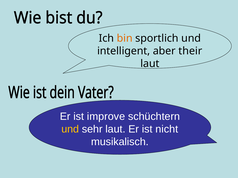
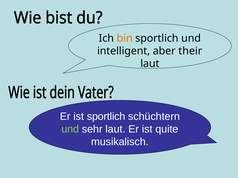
ist improve: improve -> sportlich
und at (70, 129) colour: yellow -> light green
nicht: nicht -> quite
